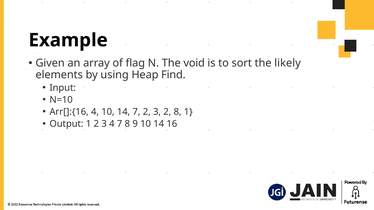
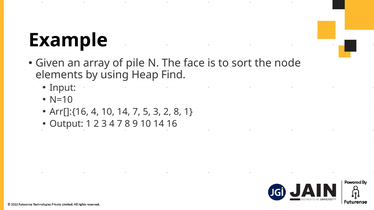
flag: flag -> pile
void: void -> face
likely: likely -> node
7 2: 2 -> 5
